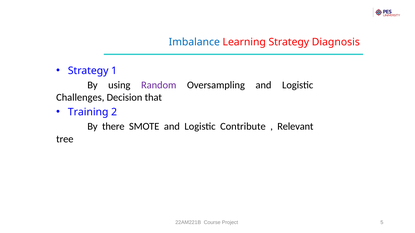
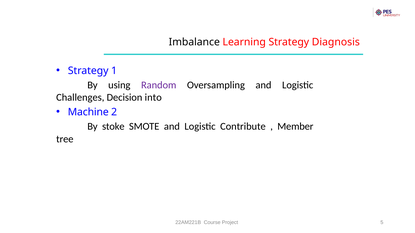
Imbalance colour: blue -> black
that: that -> into
Training: Training -> Machine
there: there -> stoke
Relevant: Relevant -> Member
